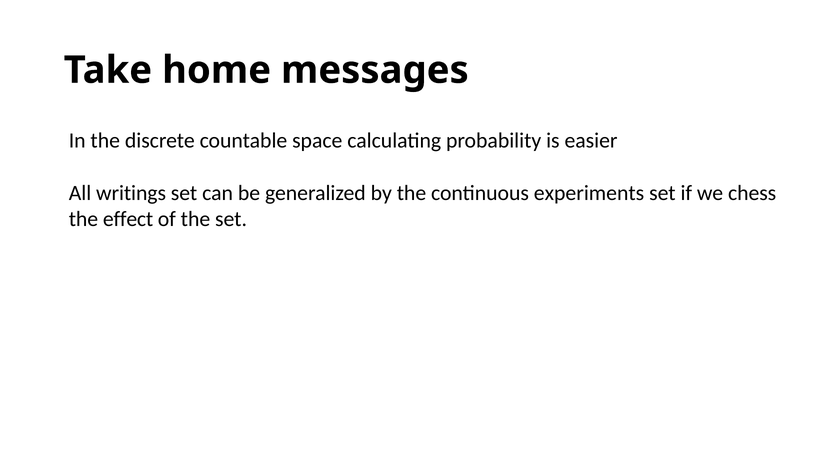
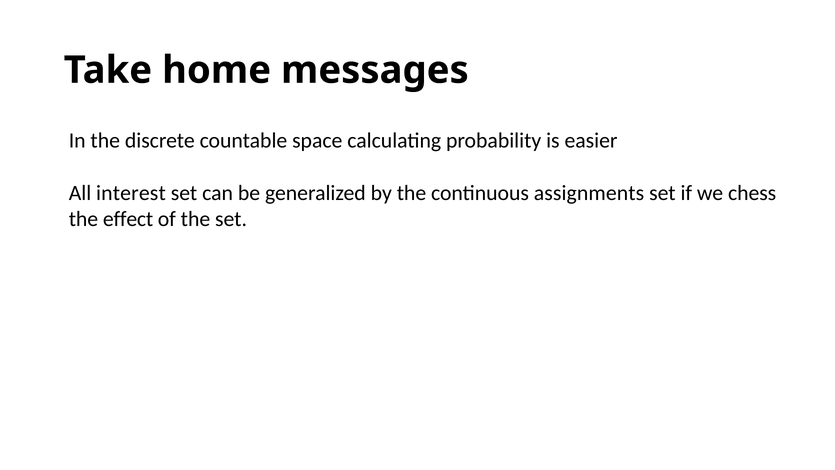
writings: writings -> interest
experiments: experiments -> assignments
